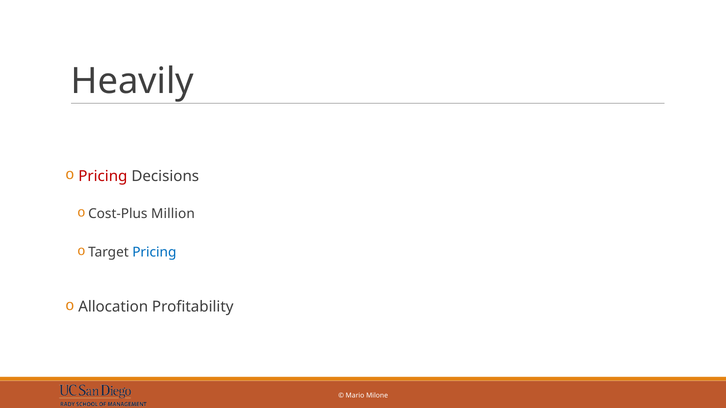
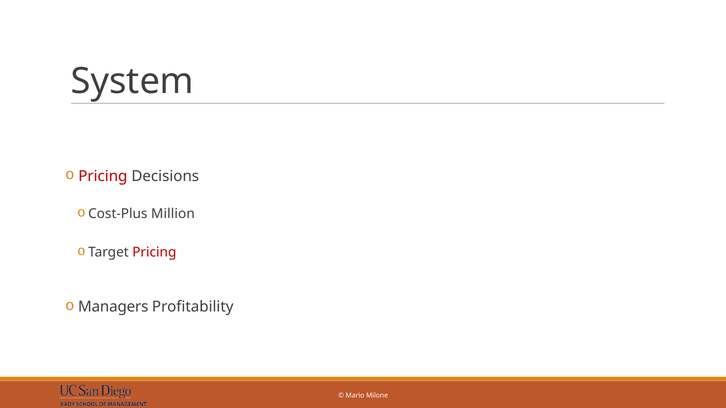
Heavily: Heavily -> System
Pricing at (154, 253) colour: blue -> red
Allocation: Allocation -> Managers
